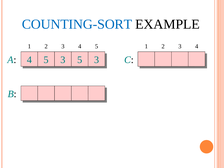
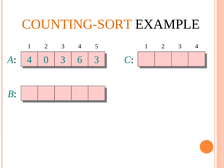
COUNTING-SORT colour: blue -> orange
A 4 5: 5 -> 0
3 5: 5 -> 6
